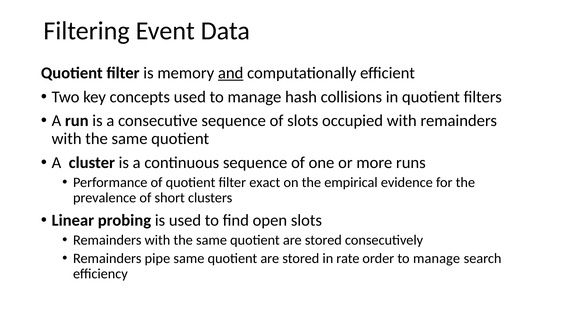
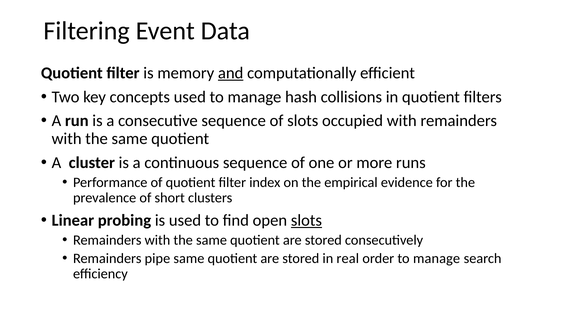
exact: exact -> index
slots at (306, 220) underline: none -> present
rate: rate -> real
